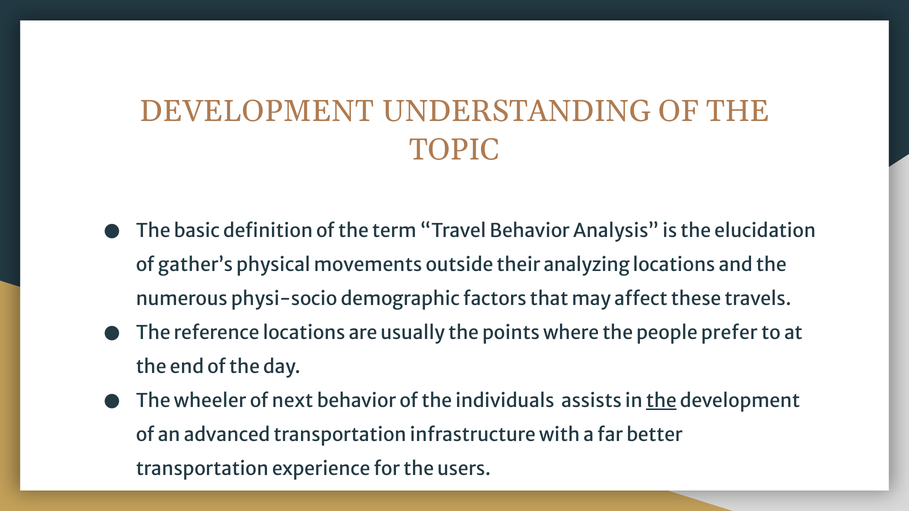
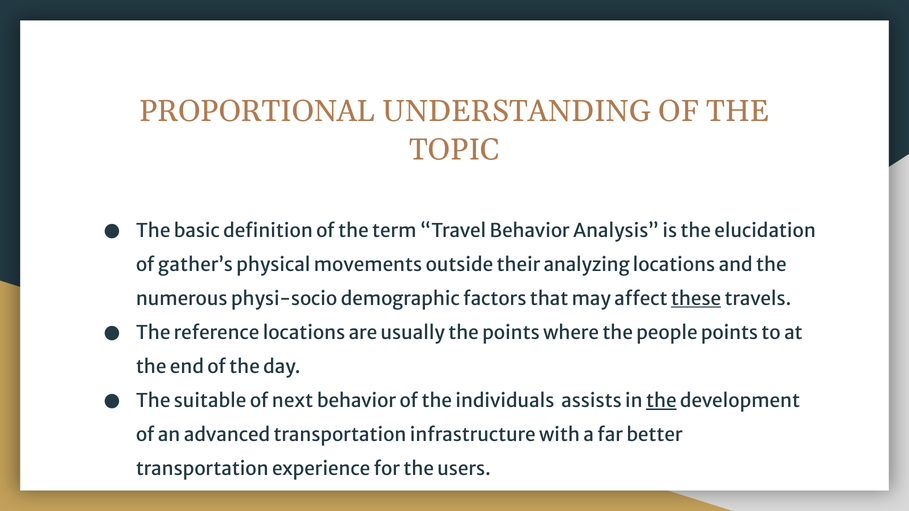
DEVELOPMENT at (257, 111): DEVELOPMENT -> PROPORTIONAL
these underline: none -> present
people prefer: prefer -> points
wheeler: wheeler -> suitable
